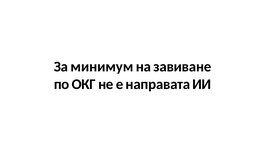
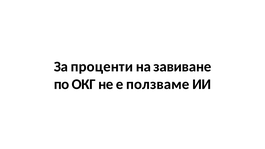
минимум: минимум -> проценти
направата: направата -> ползваме
